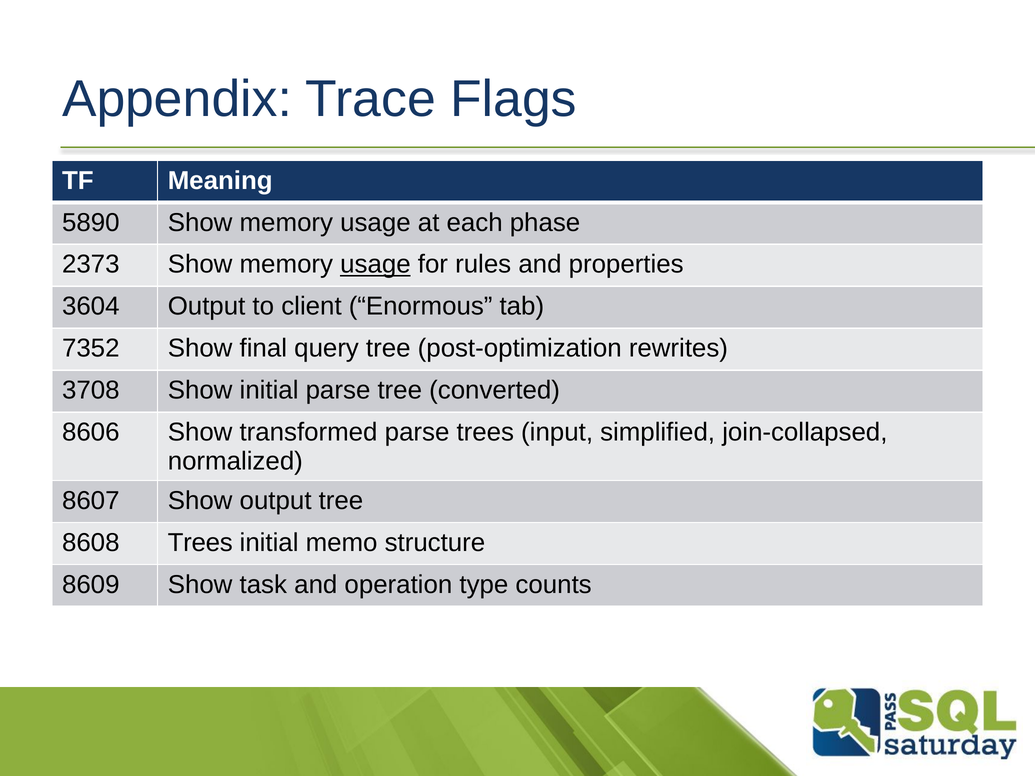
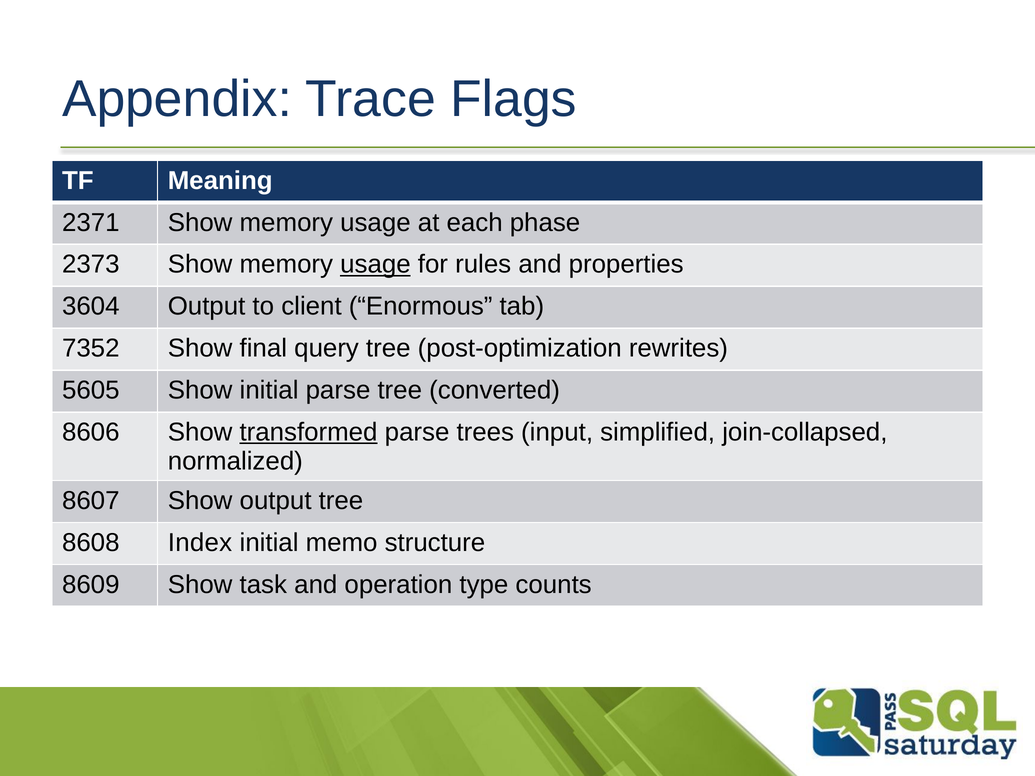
5890: 5890 -> 2371
3708: 3708 -> 5605
transformed underline: none -> present
8608 Trees: Trees -> Index
